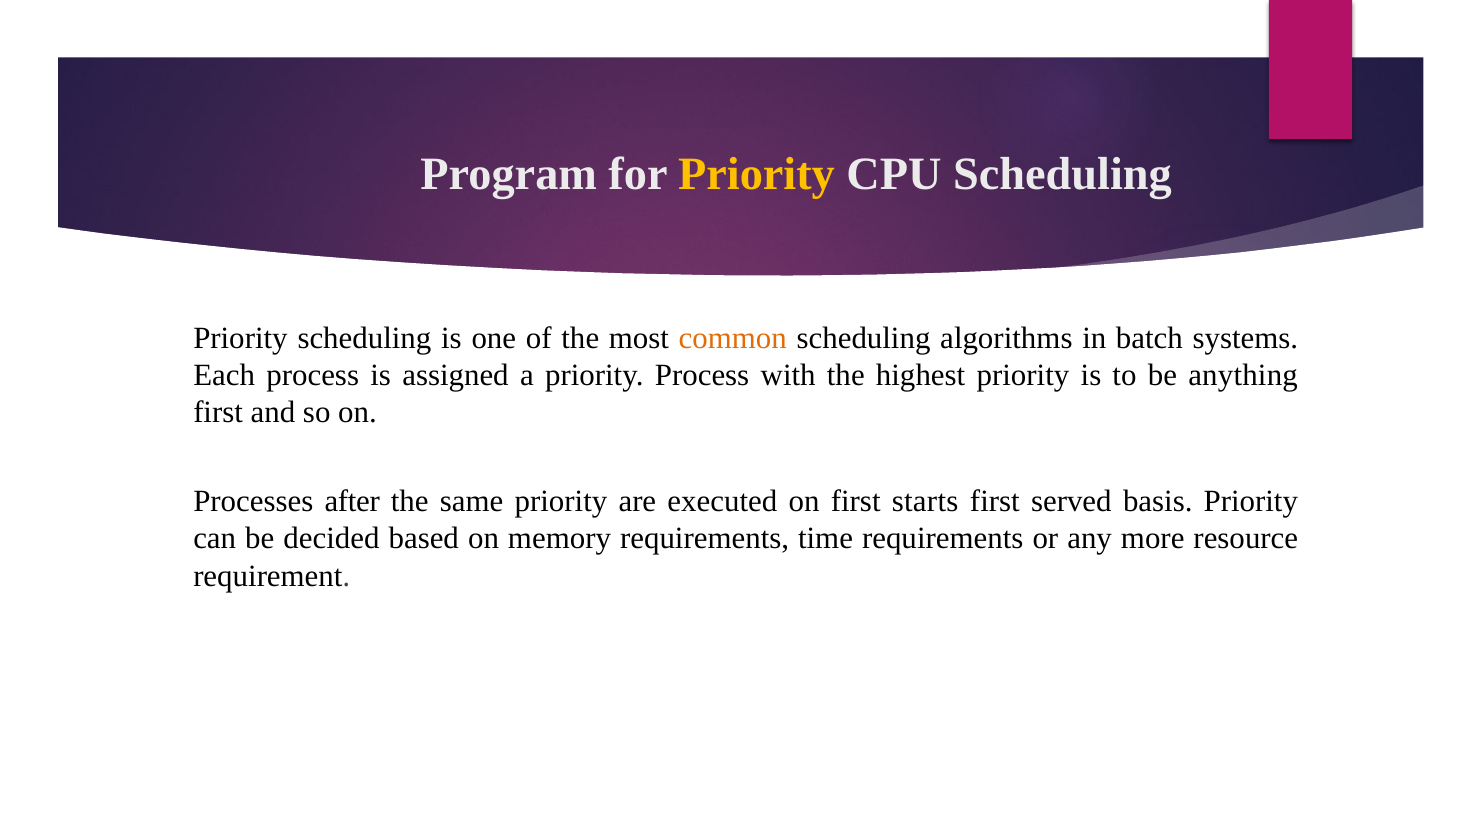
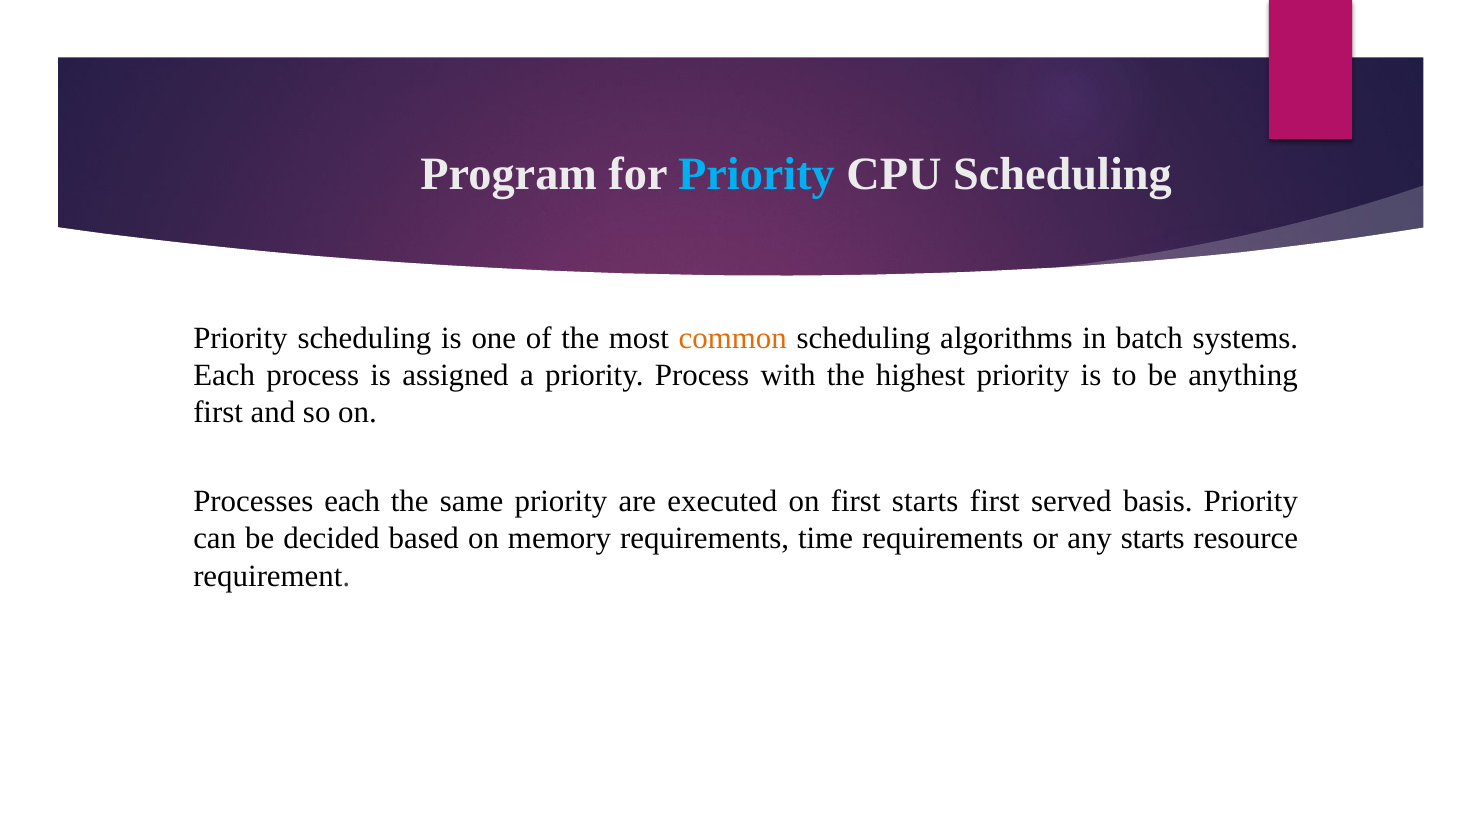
Priority at (757, 174) colour: yellow -> light blue
Processes after: after -> each
any more: more -> starts
